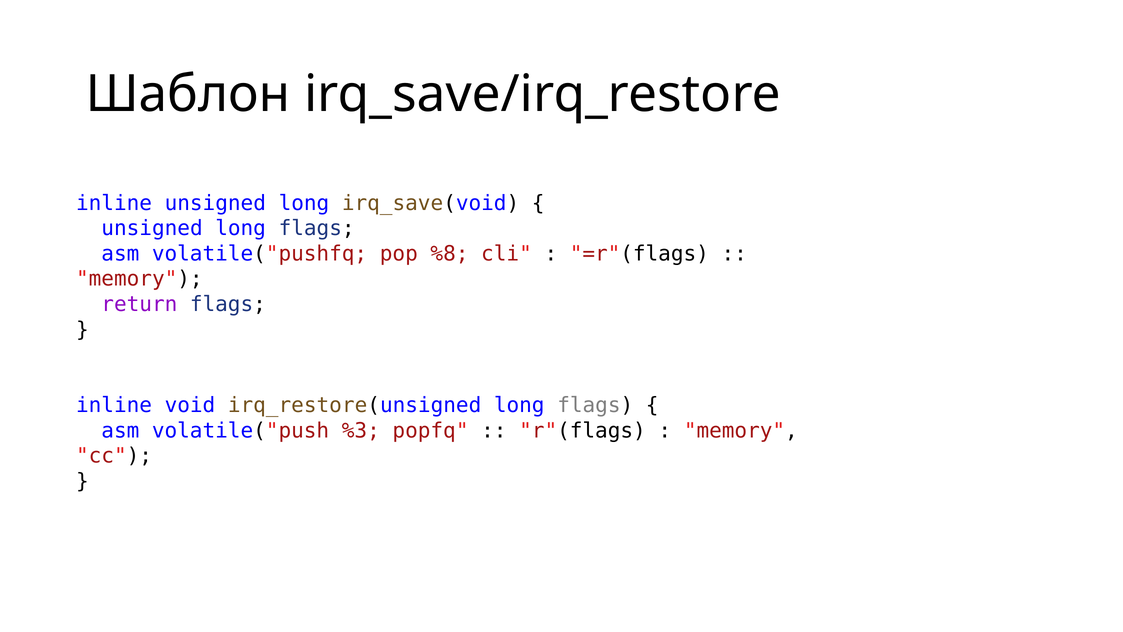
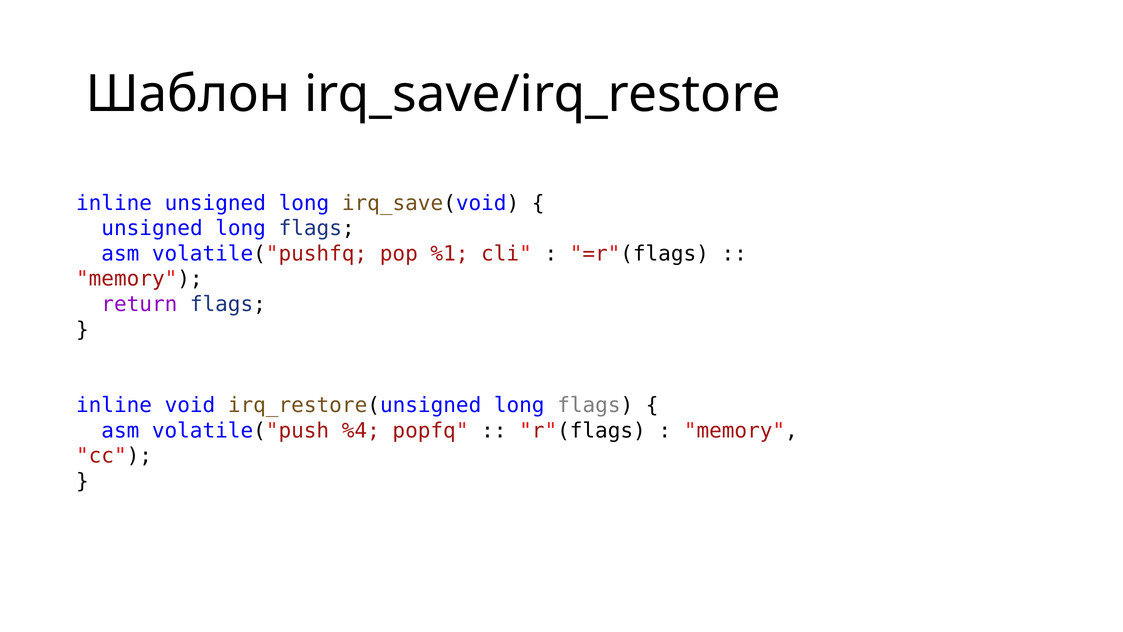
%8: %8 -> %1
%3: %3 -> %4
